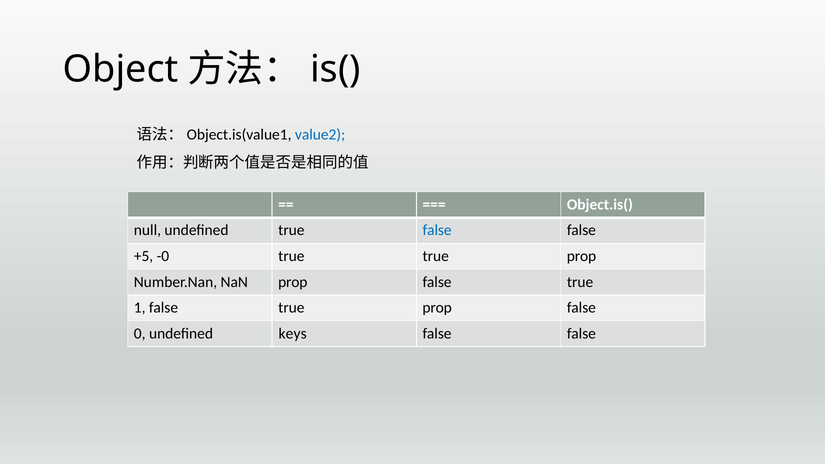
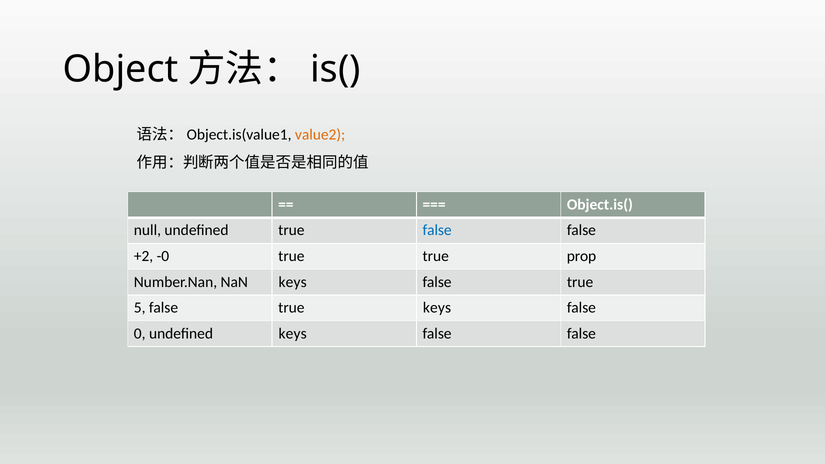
value2 colour: blue -> orange
+5: +5 -> +2
NaN prop: prop -> keys
1: 1 -> 5
false true prop: prop -> keys
